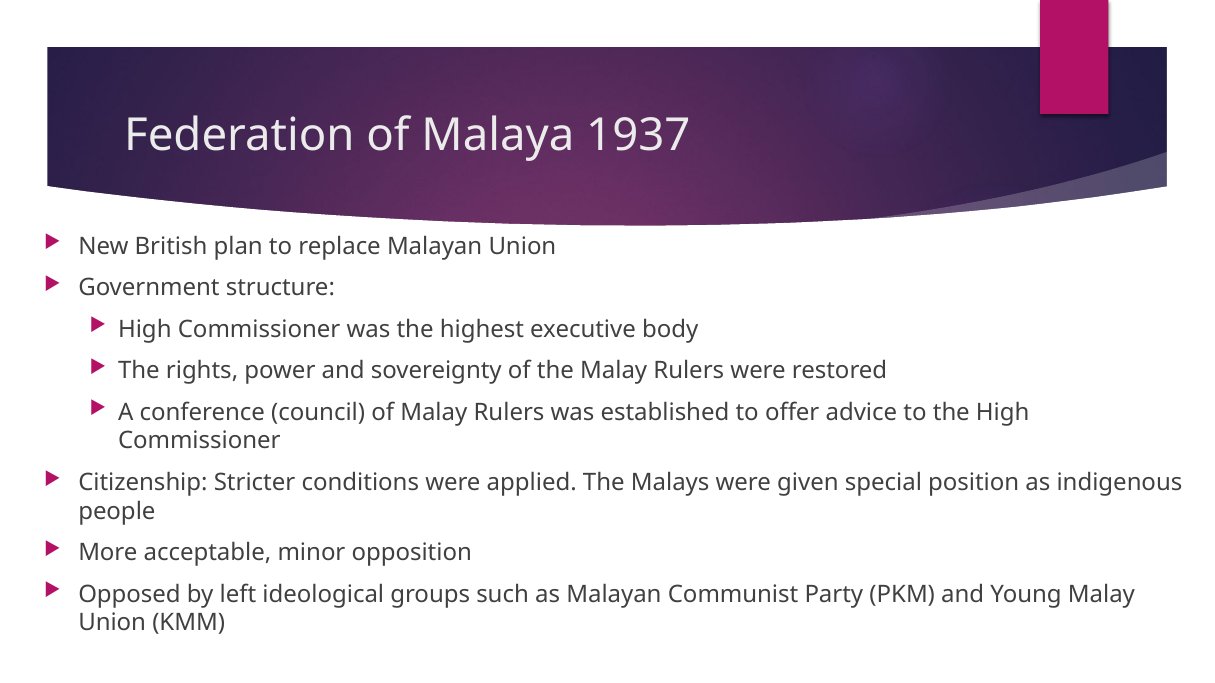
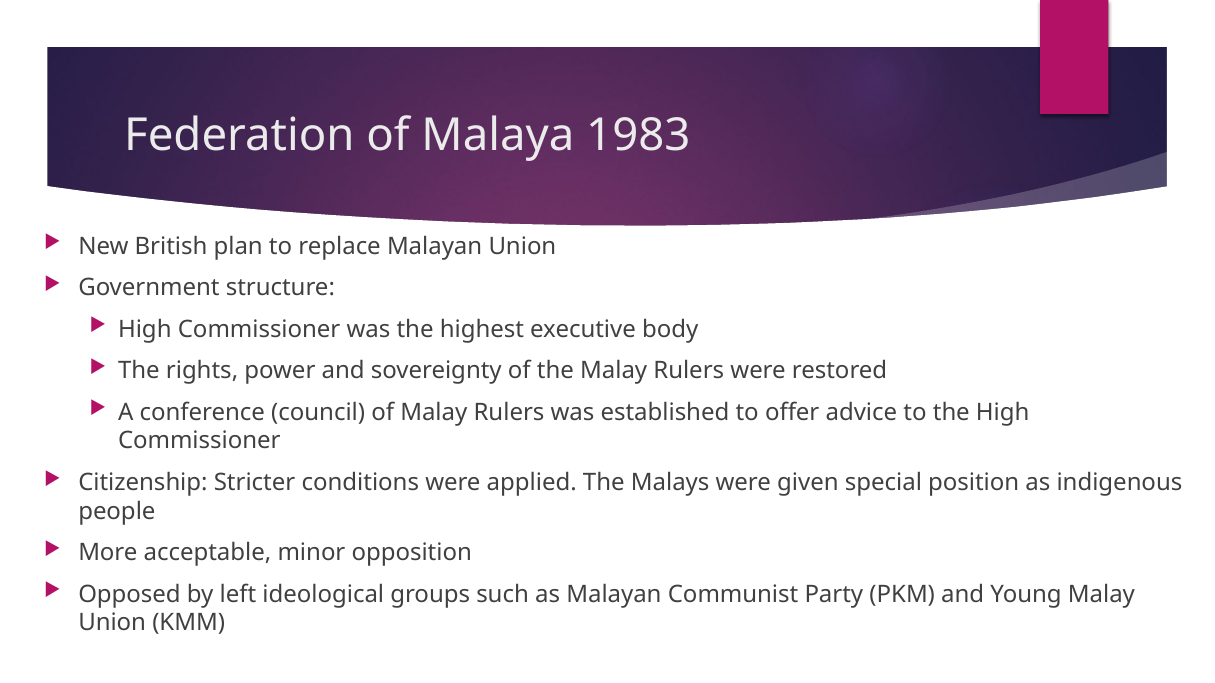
1937: 1937 -> 1983
